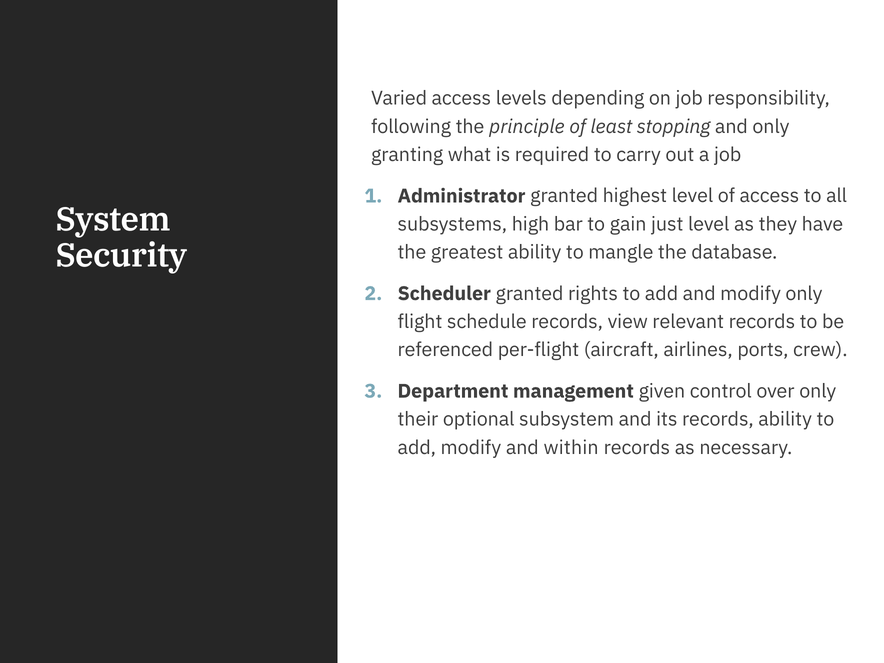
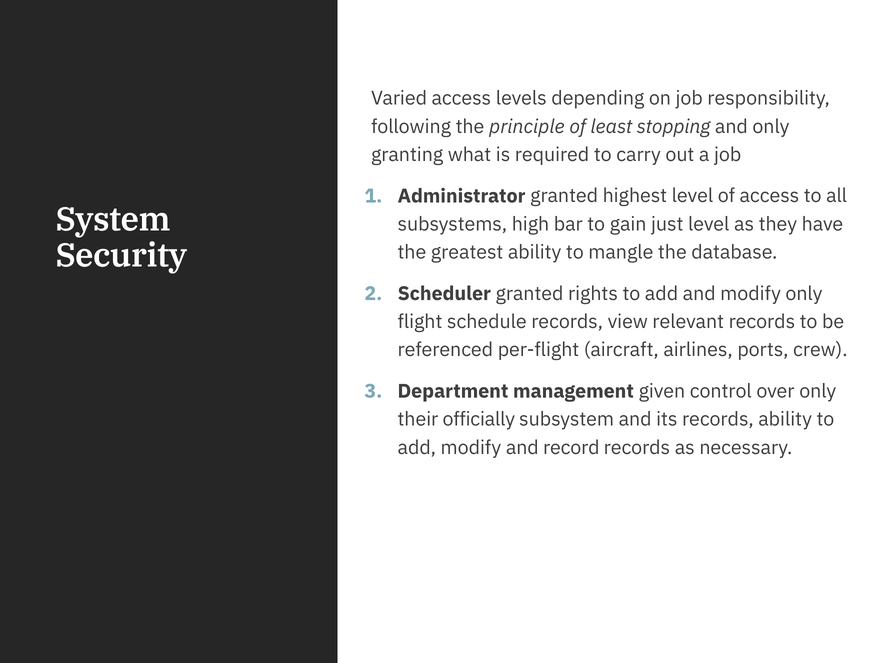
optional: optional -> officially
within: within -> record
